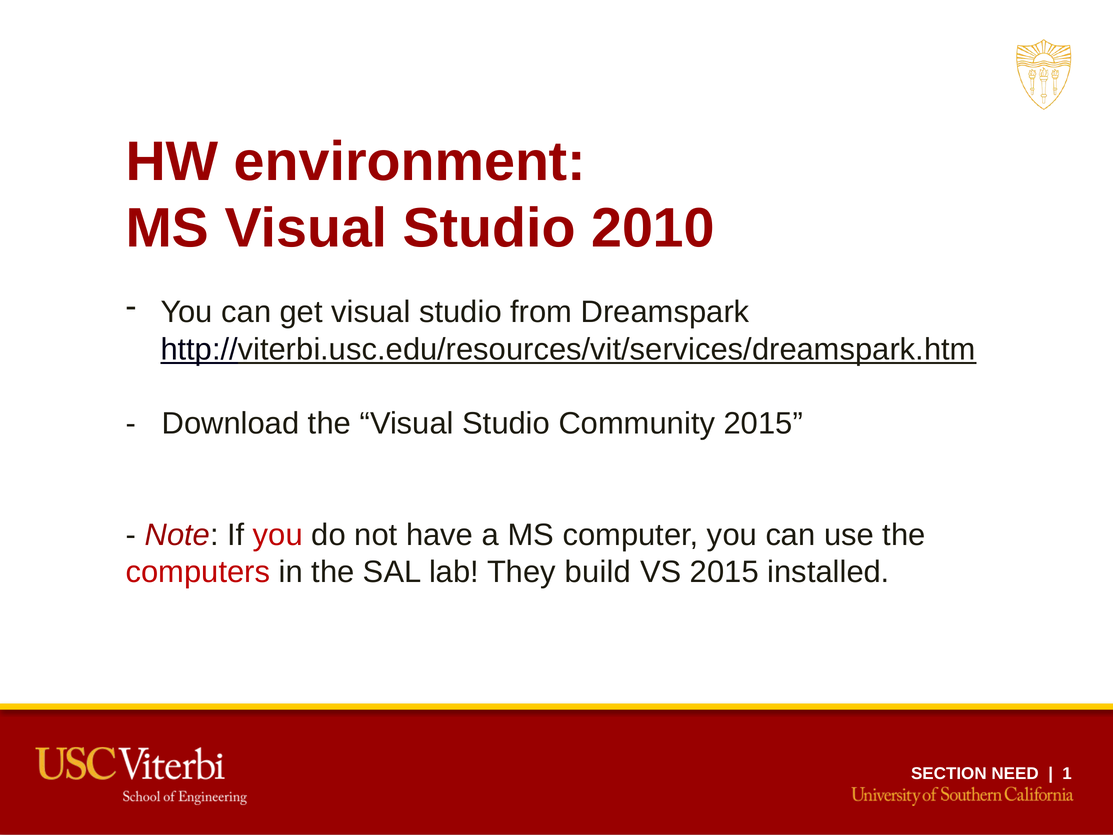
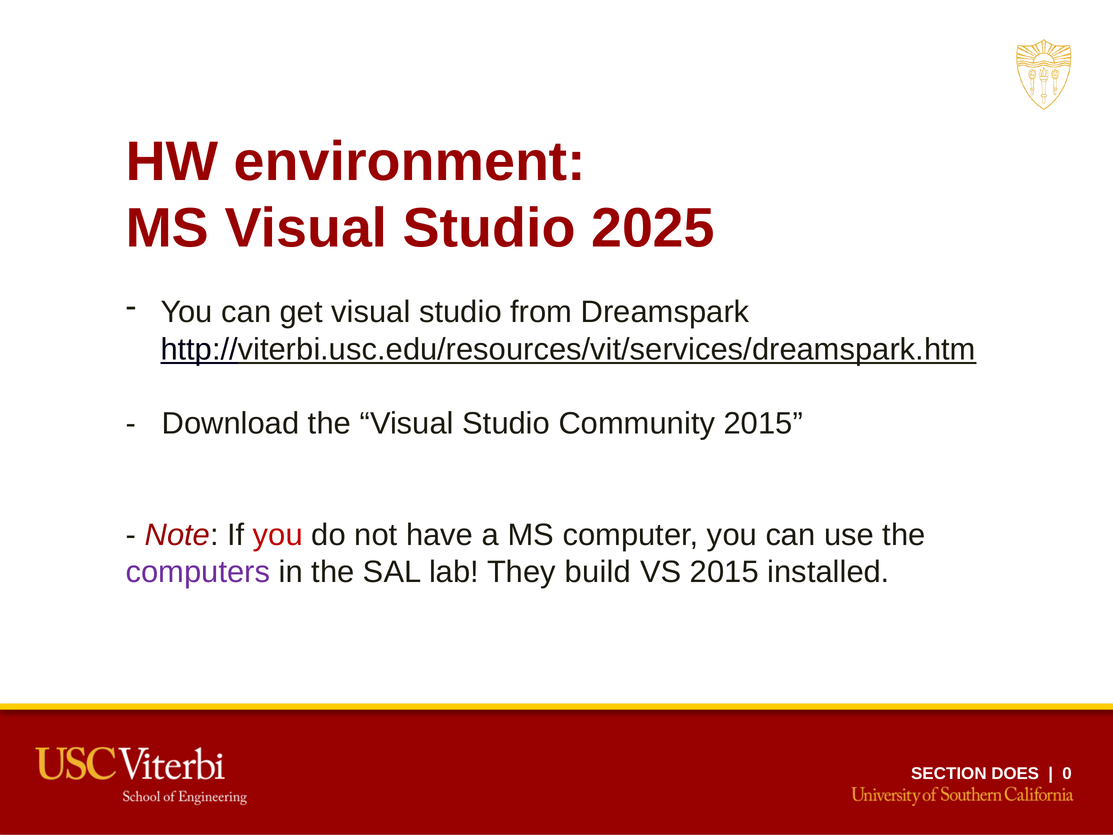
2010: 2010 -> 2025
computers colour: red -> purple
NEED: NEED -> DOES
1: 1 -> 0
